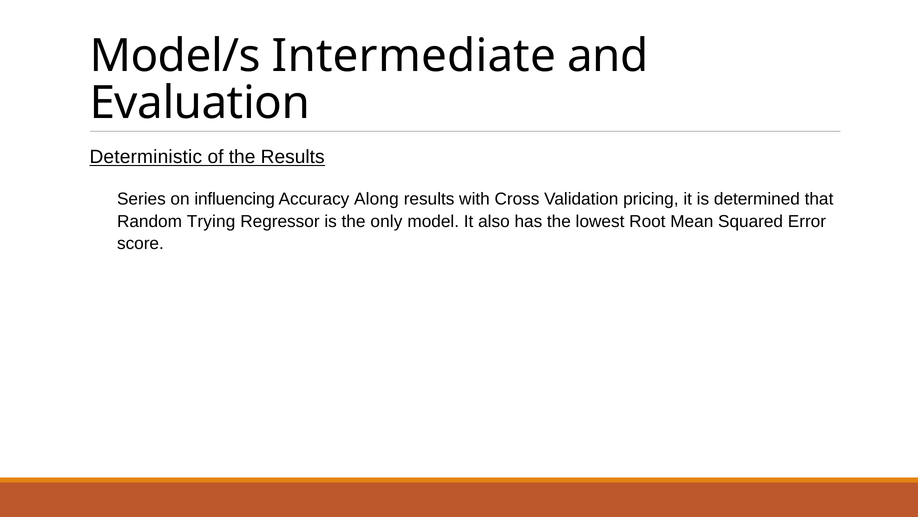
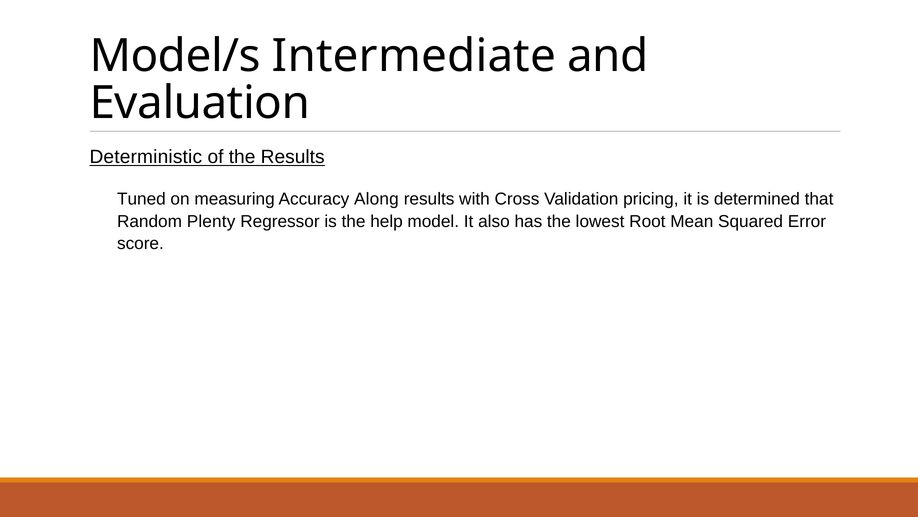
Series: Series -> Tuned
influencing: influencing -> measuring
Trying: Trying -> Plenty
only: only -> help
